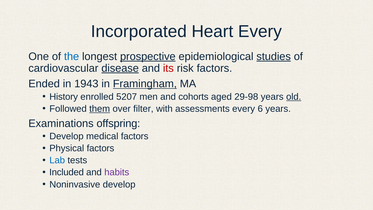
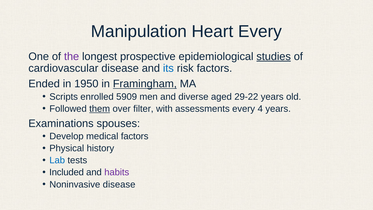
Incorporated: Incorporated -> Manipulation
the colour: blue -> purple
prospective underline: present -> none
disease at (120, 68) underline: present -> none
its colour: red -> blue
1943: 1943 -> 1950
History: History -> Scripts
5207: 5207 -> 5909
cohorts: cohorts -> diverse
29-98: 29-98 -> 29-22
old underline: present -> none
6: 6 -> 4
offspring: offspring -> spouses
Physical factors: factors -> history
Noninvasive develop: develop -> disease
